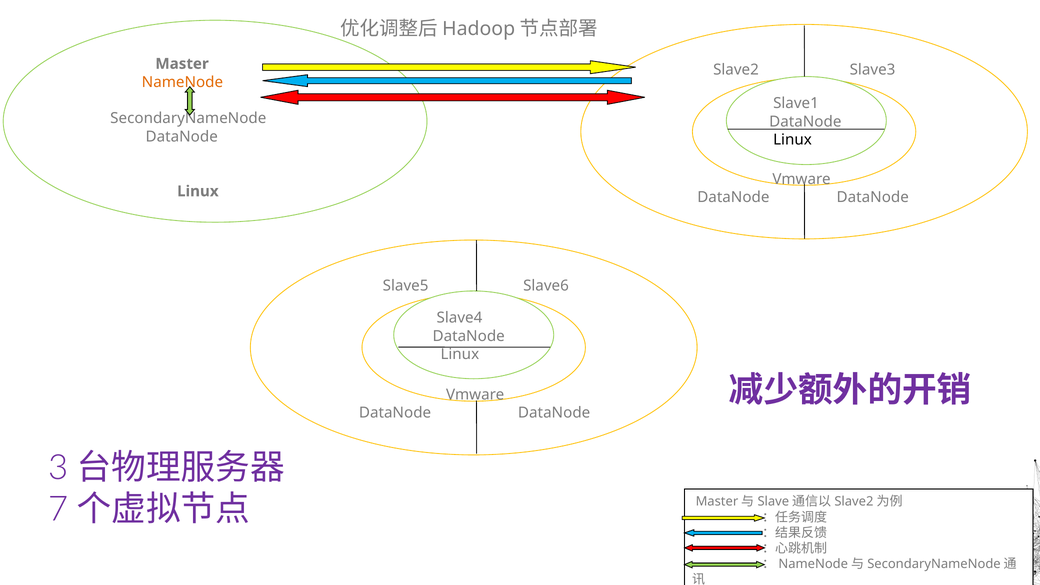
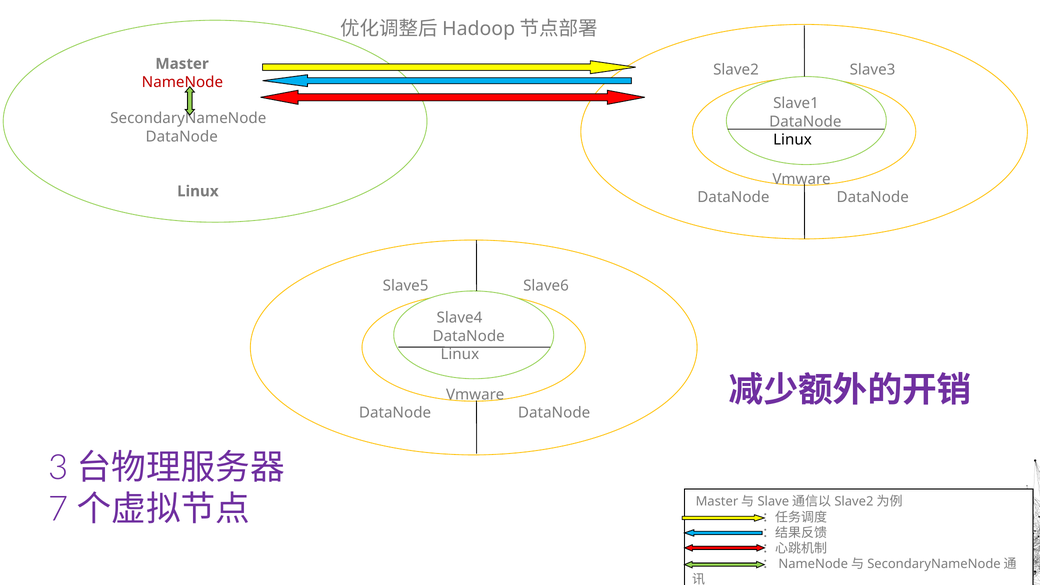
NameNode colour: orange -> red
